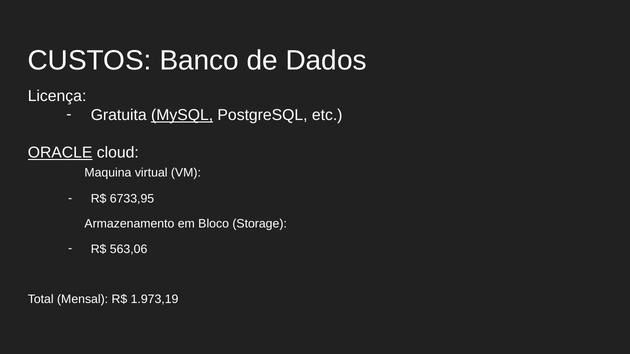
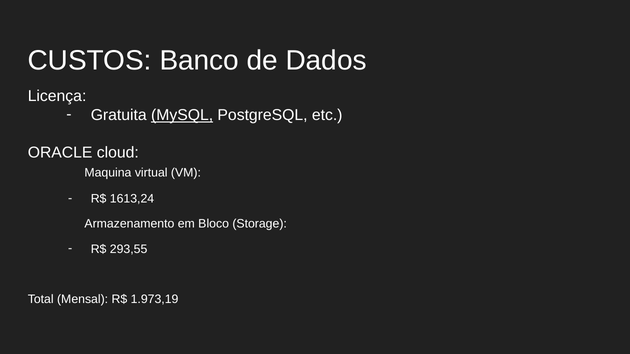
ORACLE underline: present -> none
6733,95: 6733,95 -> 1613,24
563,06: 563,06 -> 293,55
